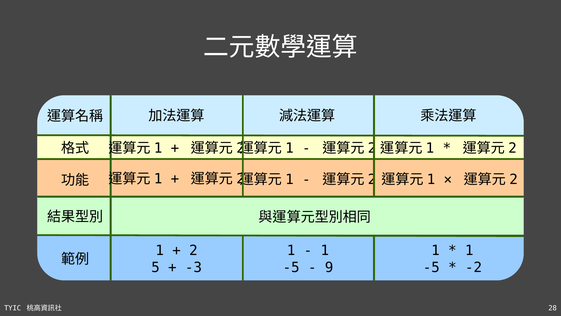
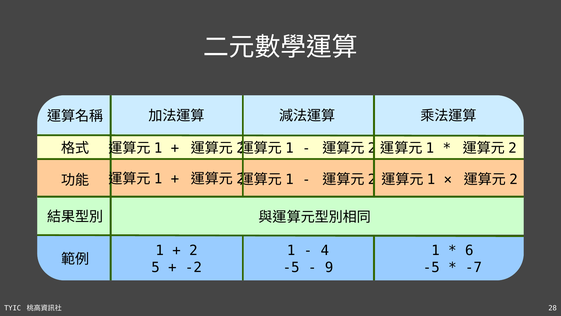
1 at (325, 250): 1 -> 4
1 at (469, 250): 1 -> 6
-3: -3 -> -2
-2: -2 -> -7
